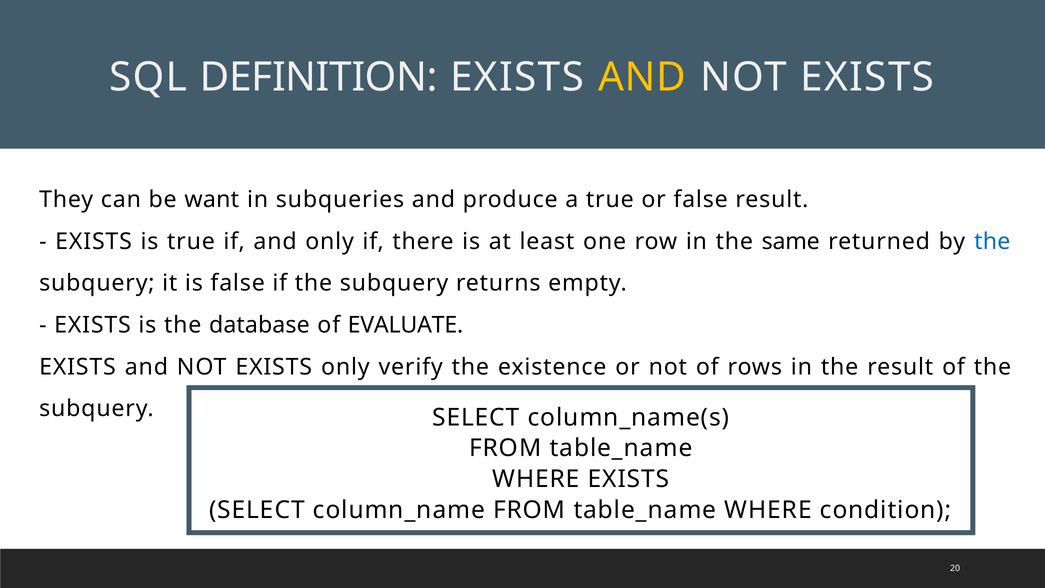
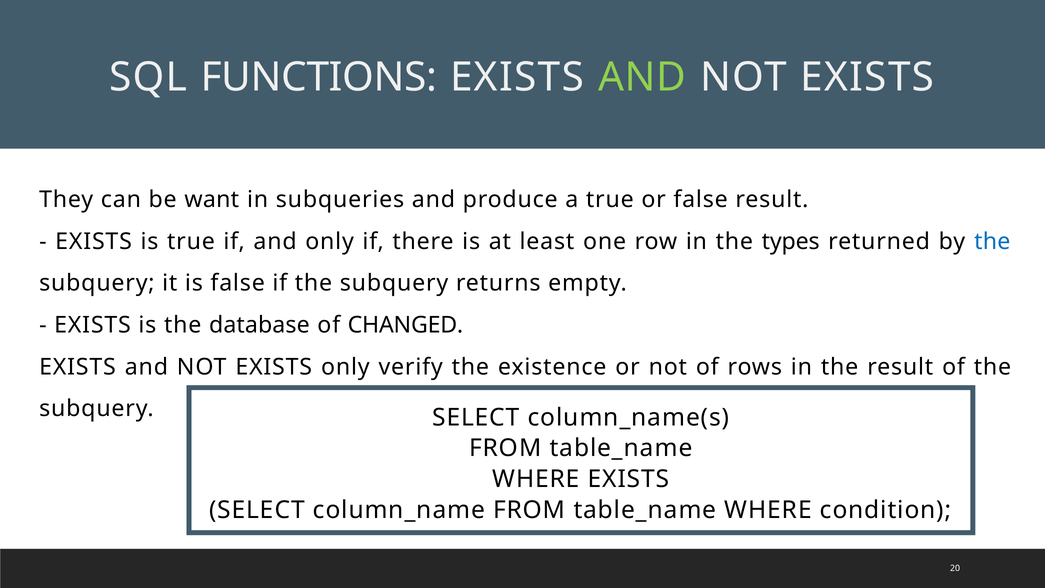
DEFINITION: DEFINITION -> FUNCTIONS
AND at (642, 77) colour: yellow -> light green
same: same -> types
EVALUATE: EVALUATE -> CHANGED
